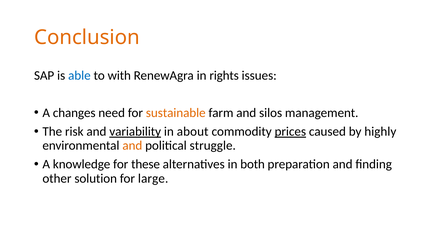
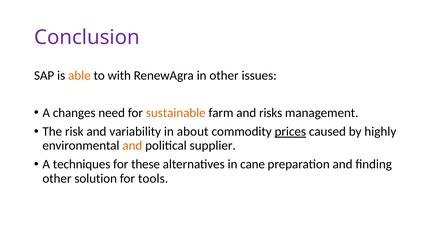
Conclusion colour: orange -> purple
able colour: blue -> orange
in rights: rights -> other
silos: silos -> risks
variability underline: present -> none
struggle: struggle -> supplier
knowledge: knowledge -> techniques
both: both -> cane
large: large -> tools
